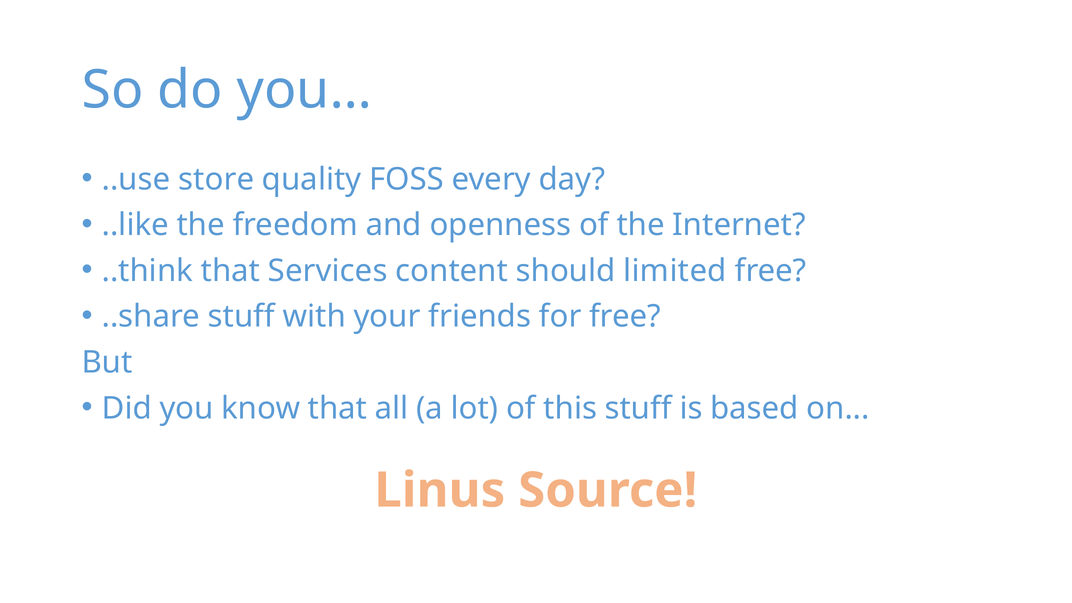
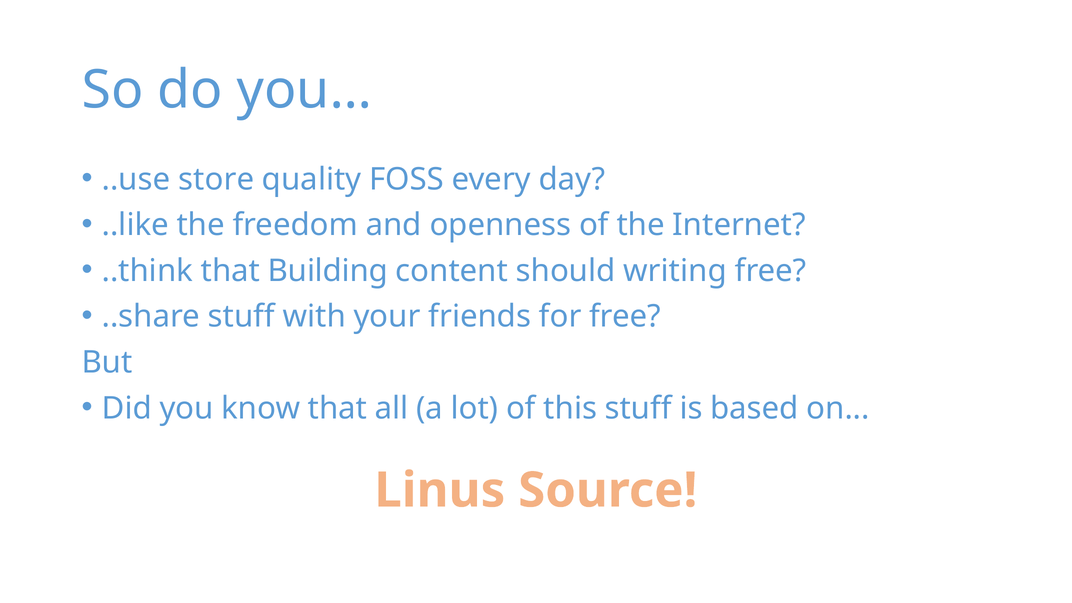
Services: Services -> Building
limited: limited -> writing
